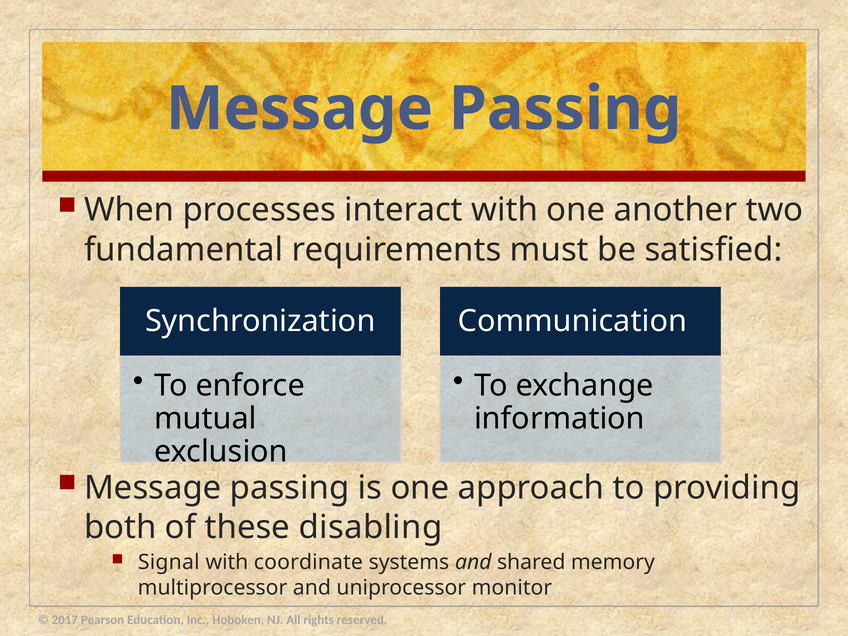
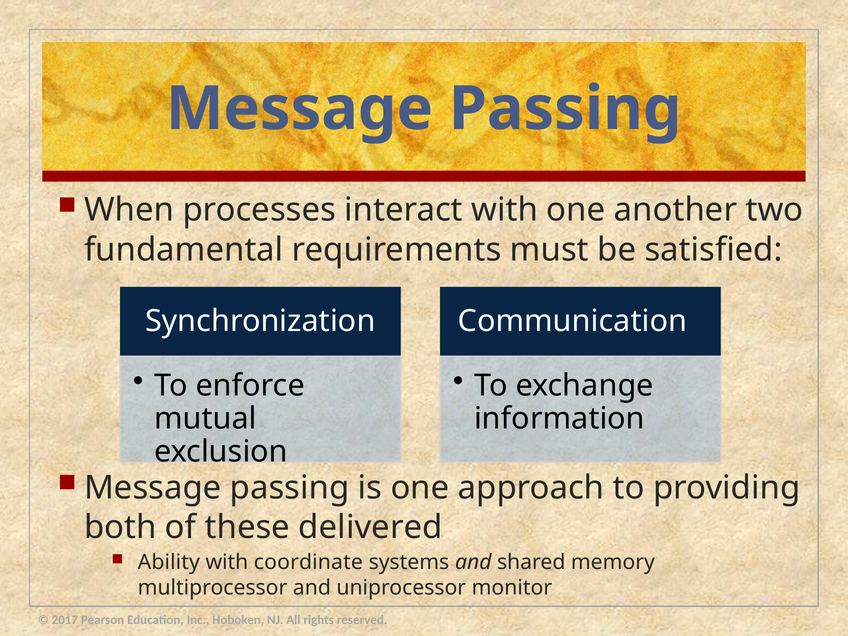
disabling: disabling -> delivered
Signal: Signal -> Ability
